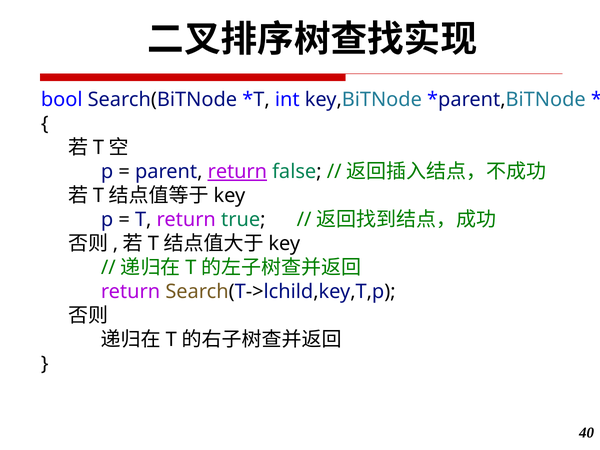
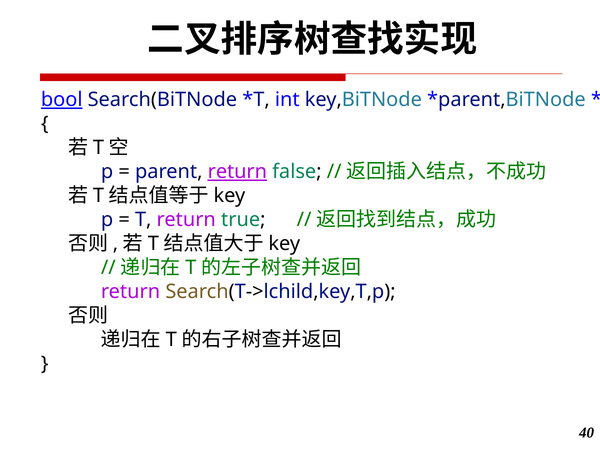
bool underline: none -> present
